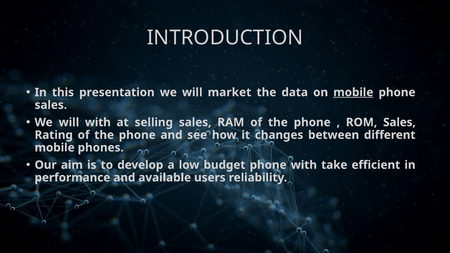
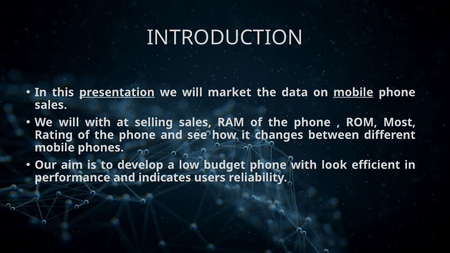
presentation underline: none -> present
ROM Sales: Sales -> Most
take: take -> look
available: available -> indicates
